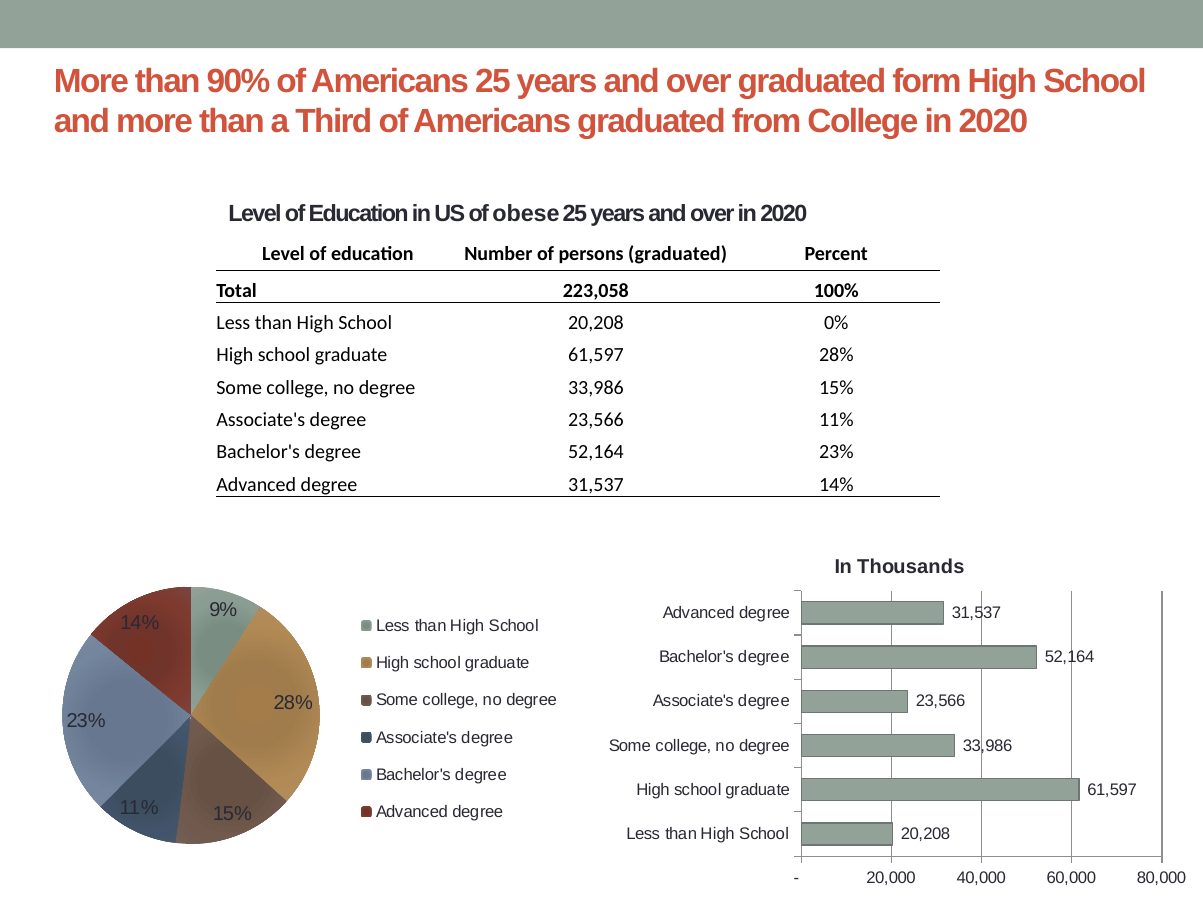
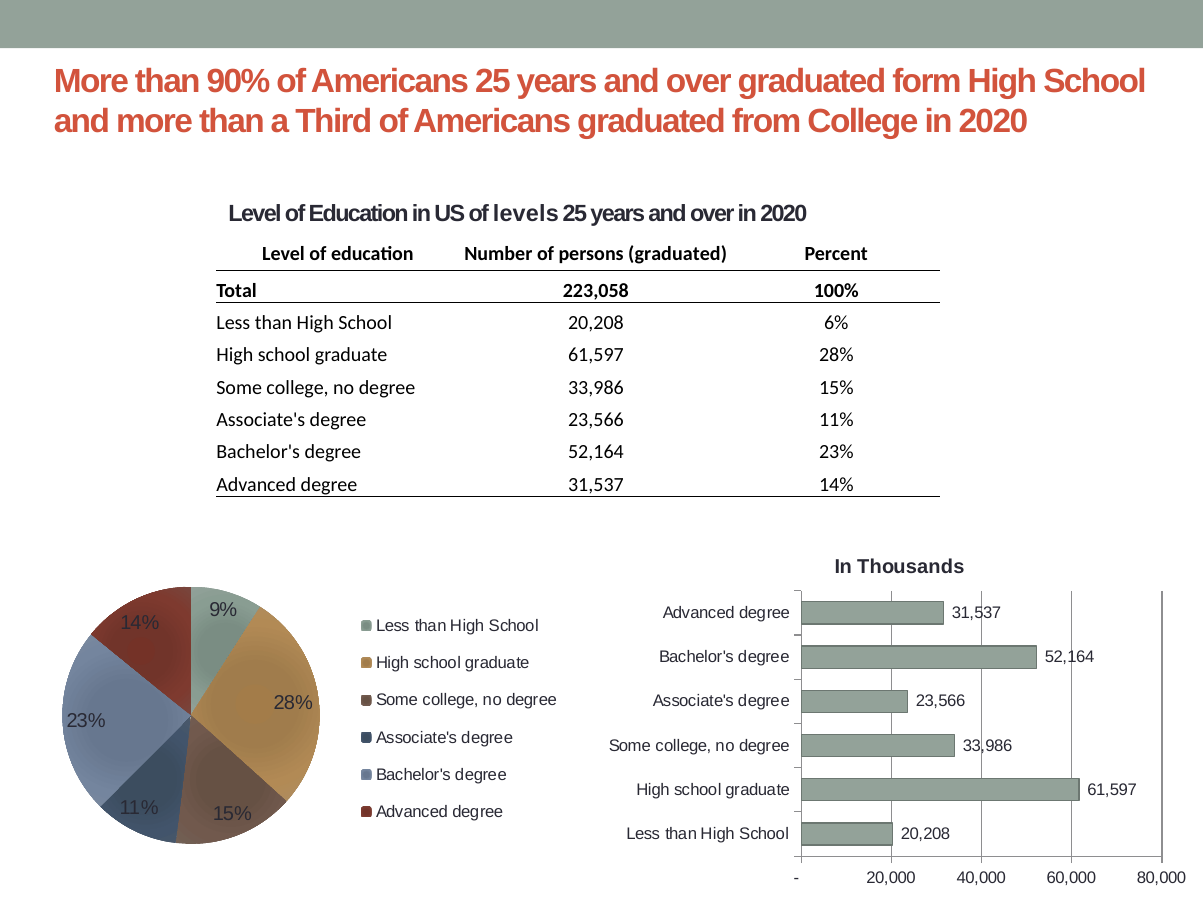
obese: obese -> levels
0%: 0% -> 6%
